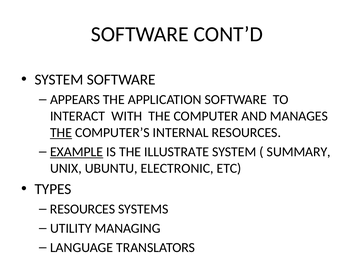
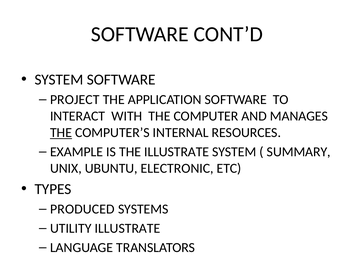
APPEARS: APPEARS -> PROJECT
EXAMPLE underline: present -> none
RESOURCES at (83, 210): RESOURCES -> PRODUCED
UTILITY MANAGING: MANAGING -> ILLUSTRATE
